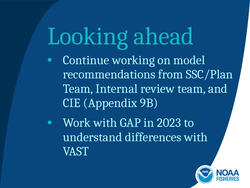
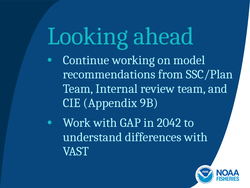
2023: 2023 -> 2042
